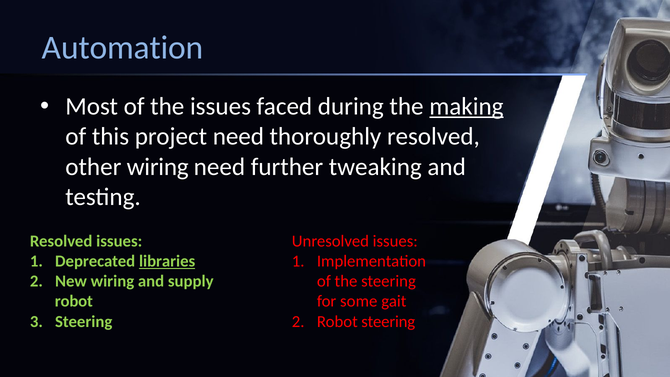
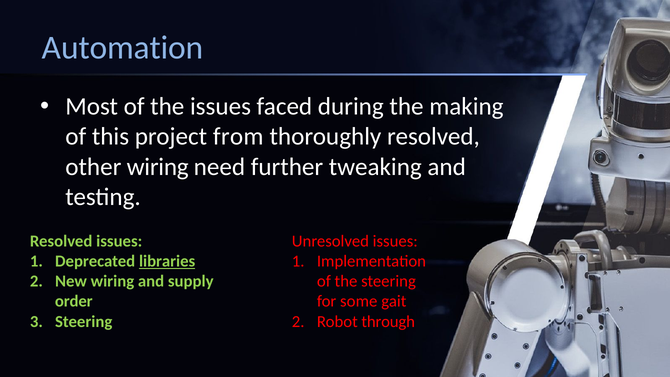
making underline: present -> none
project need: need -> from
robot at (74, 301): robot -> order
Robot steering: steering -> through
